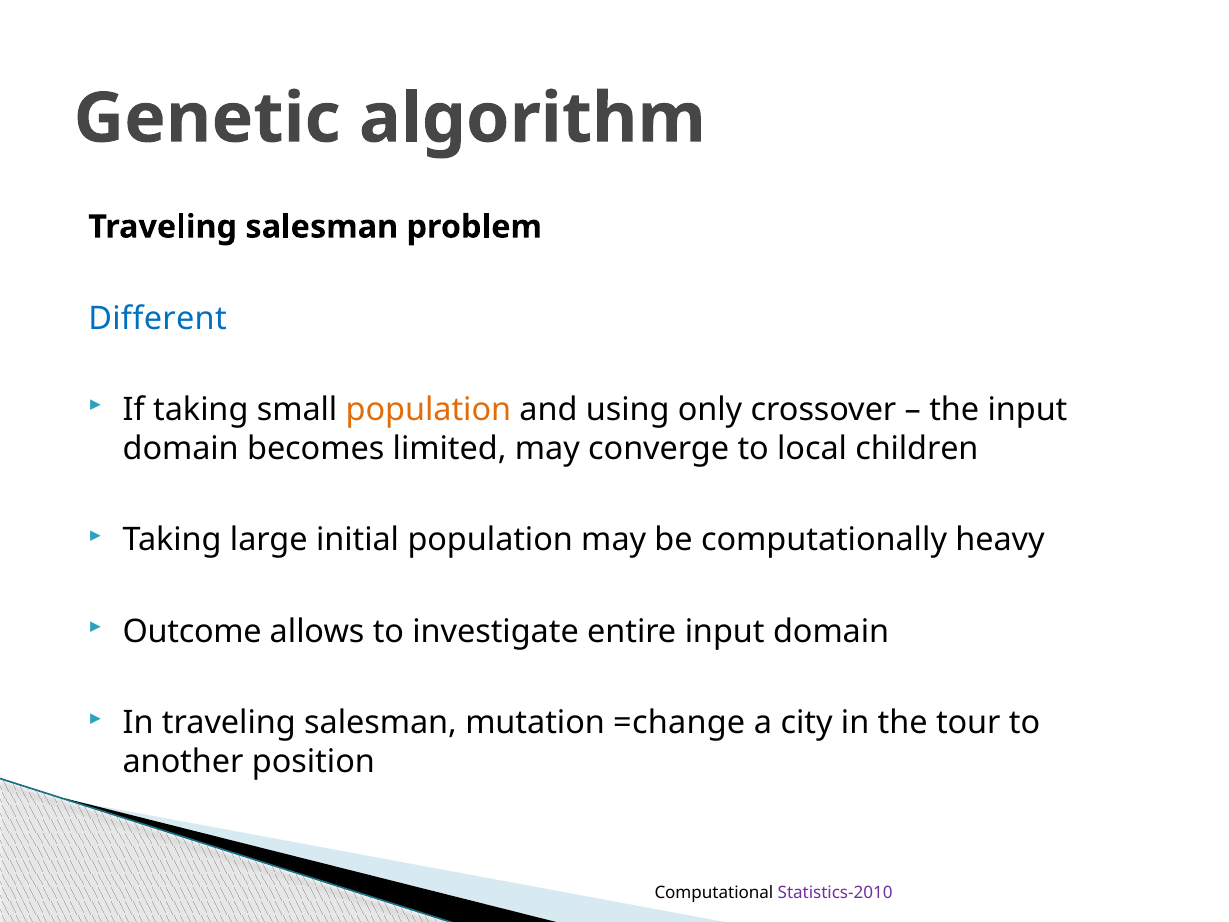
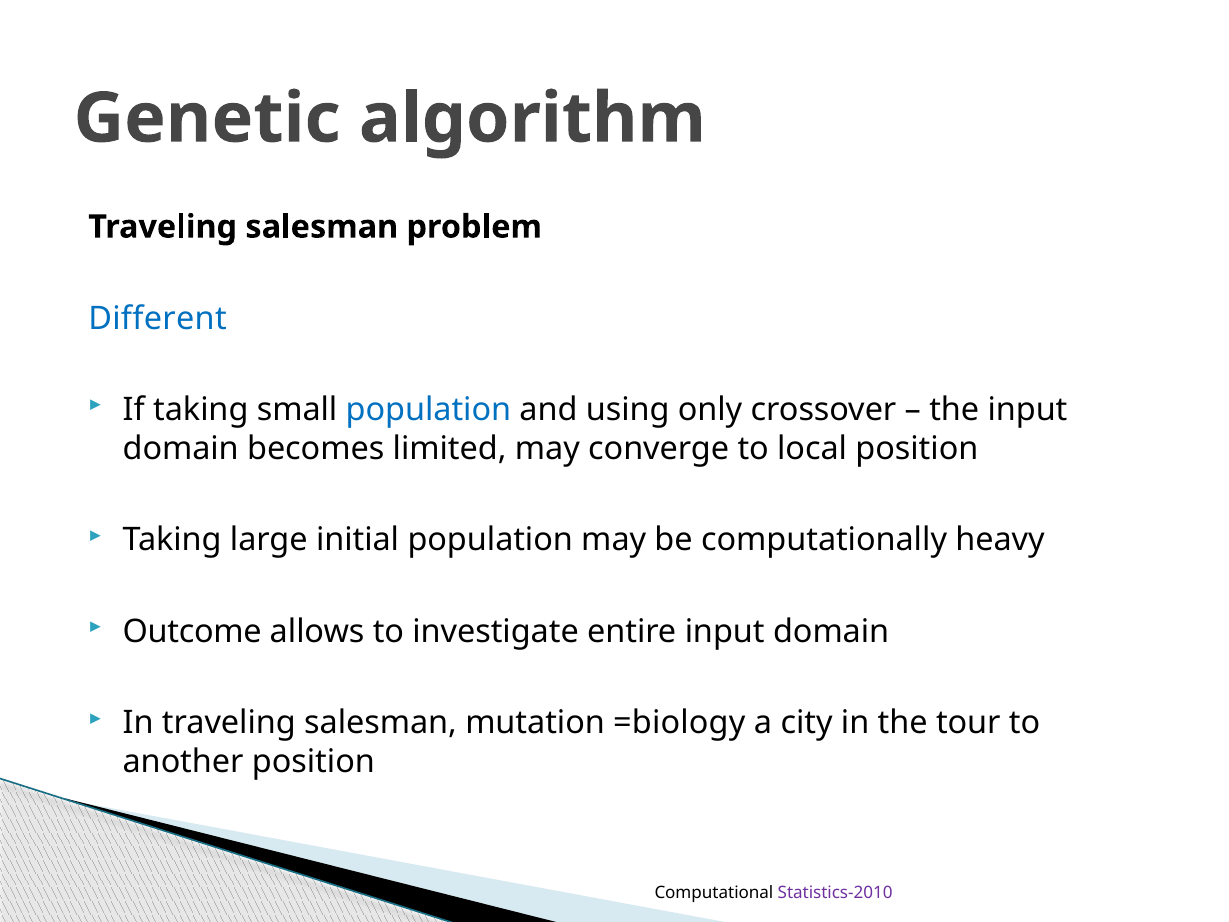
population at (428, 410) colour: orange -> blue
local children: children -> position
=change: =change -> =biology
